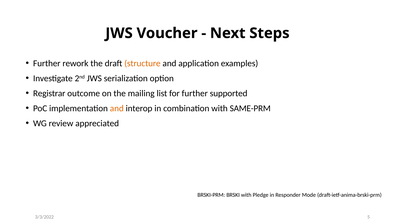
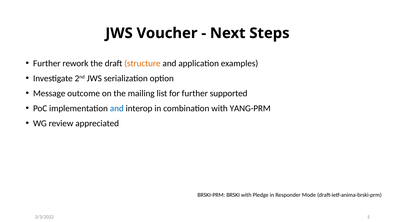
Registrar: Registrar -> Message
and at (117, 108) colour: orange -> blue
SAME-PRM: SAME-PRM -> YANG-PRM
